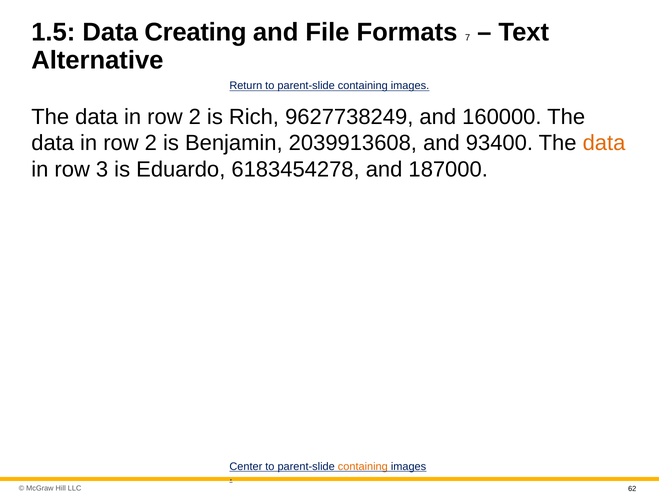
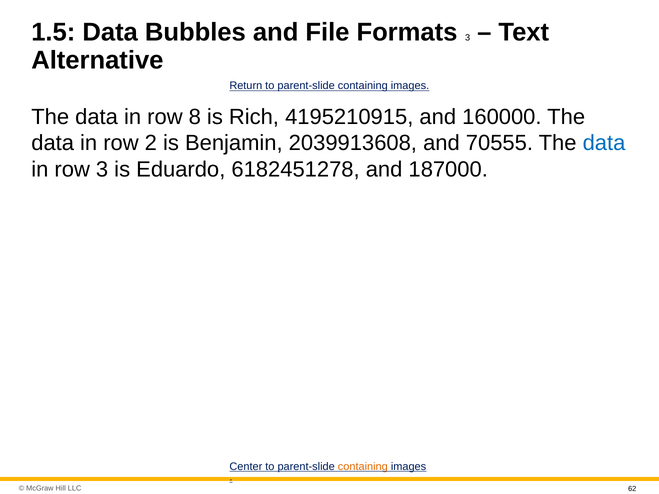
Creating: Creating -> Bubbles
Formats 7: 7 -> 3
2 at (195, 117): 2 -> 8
9627738249: 9627738249 -> 4195210915
93400: 93400 -> 70555
data at (604, 143) colour: orange -> blue
6183454278: 6183454278 -> 6182451278
